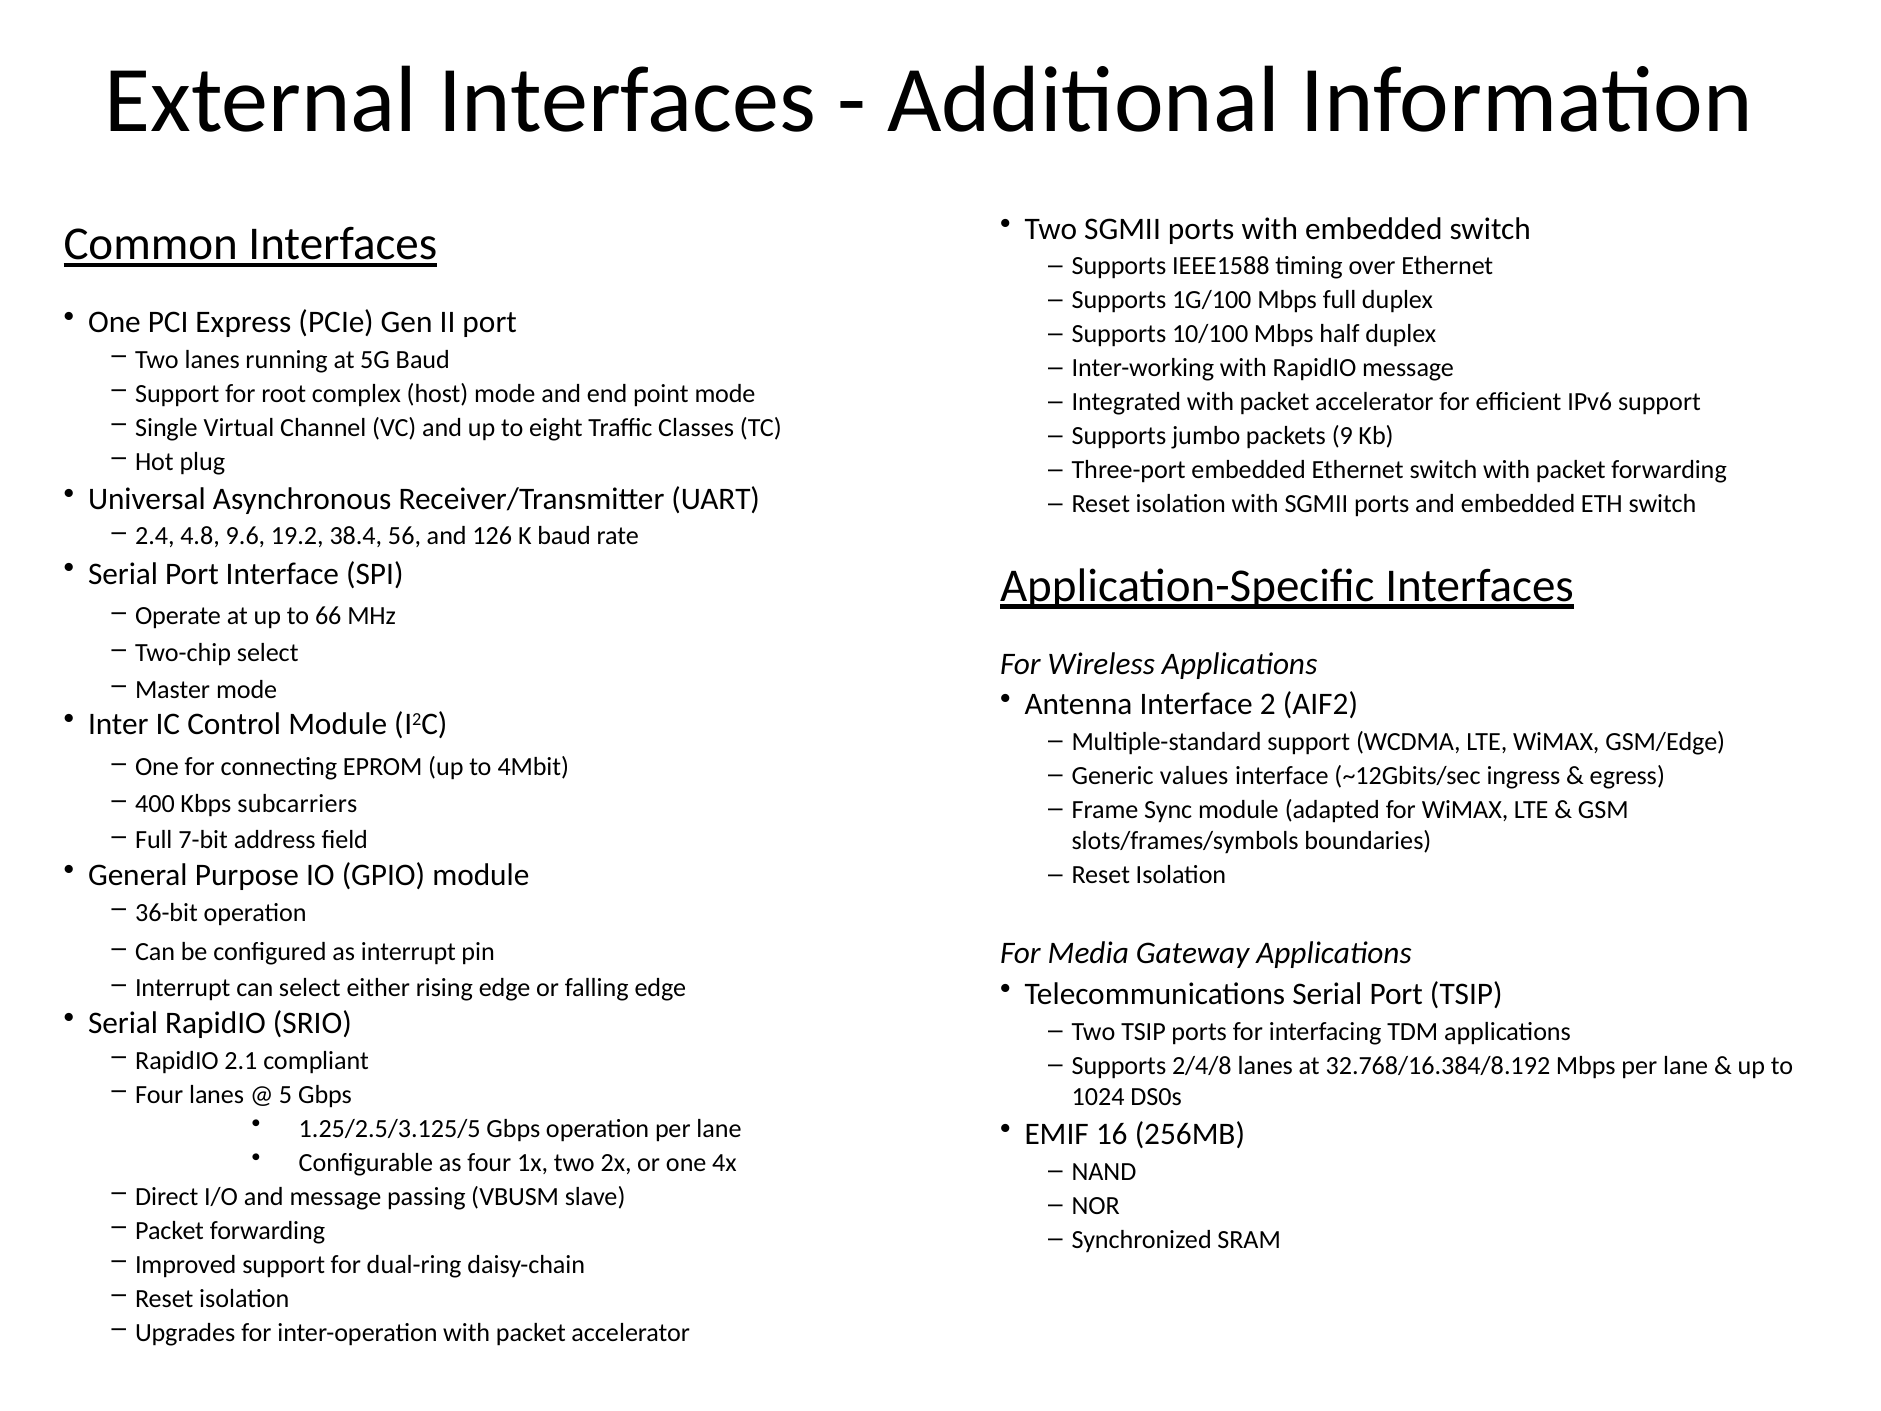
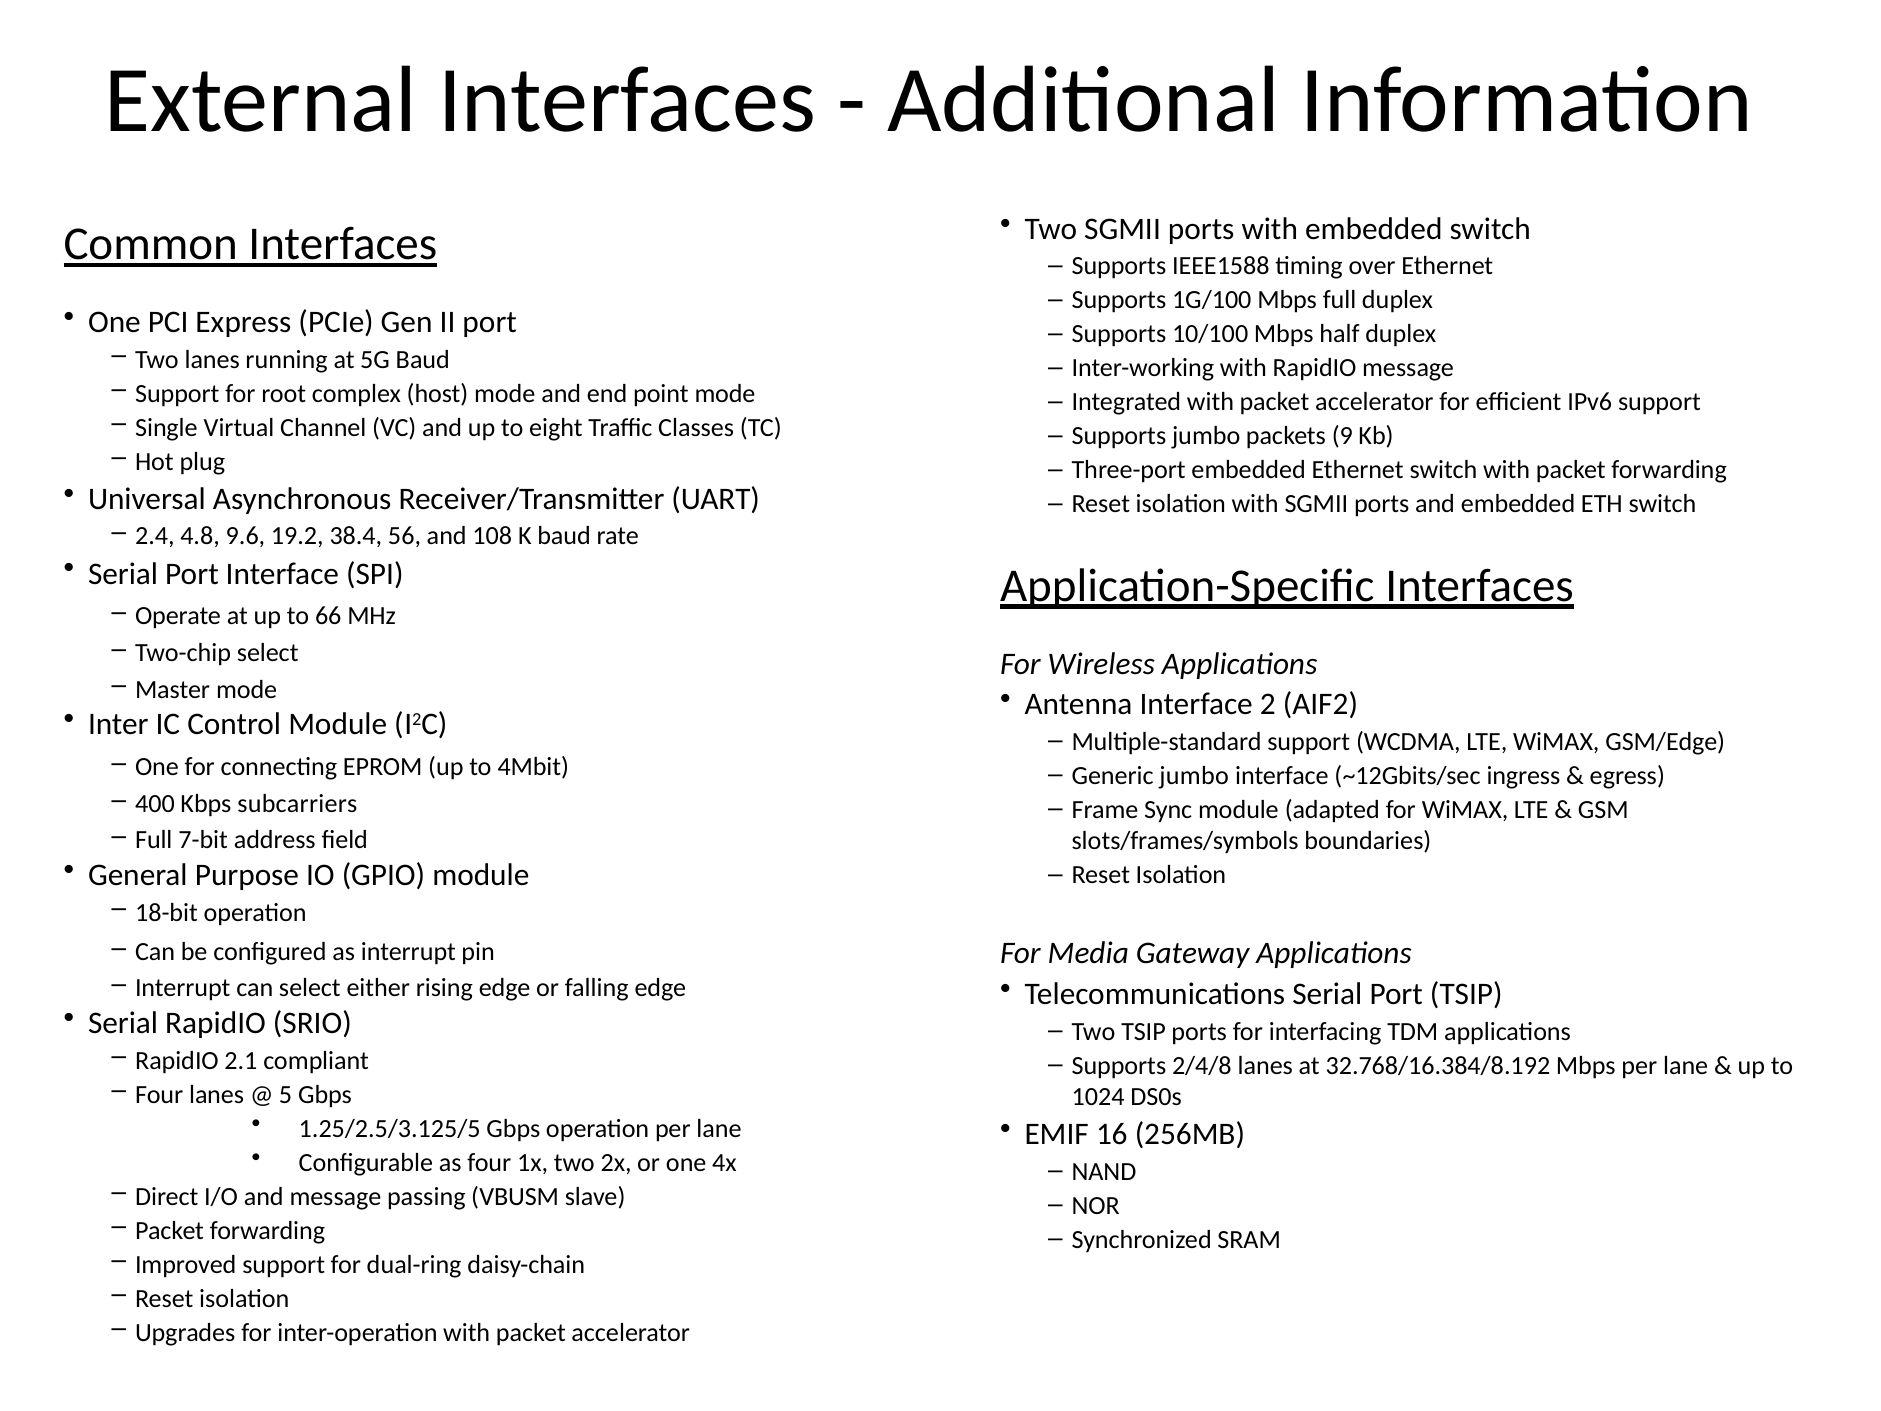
126: 126 -> 108
Generic values: values -> jumbo
36-bit: 36-bit -> 18-bit
